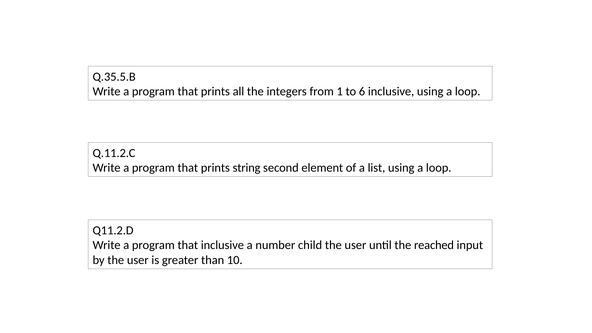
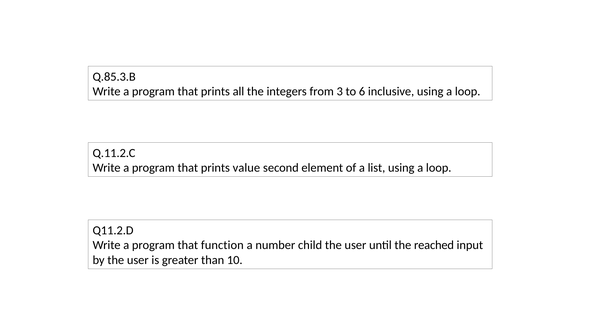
Q.35.5.B: Q.35.5.B -> Q.85.3.B
1: 1 -> 3
string: string -> value
that inclusive: inclusive -> function
